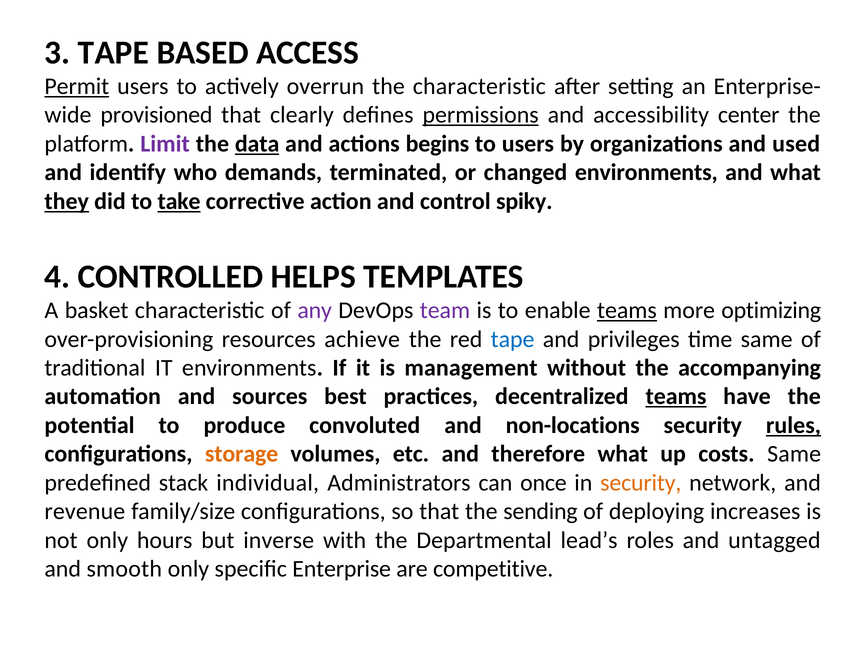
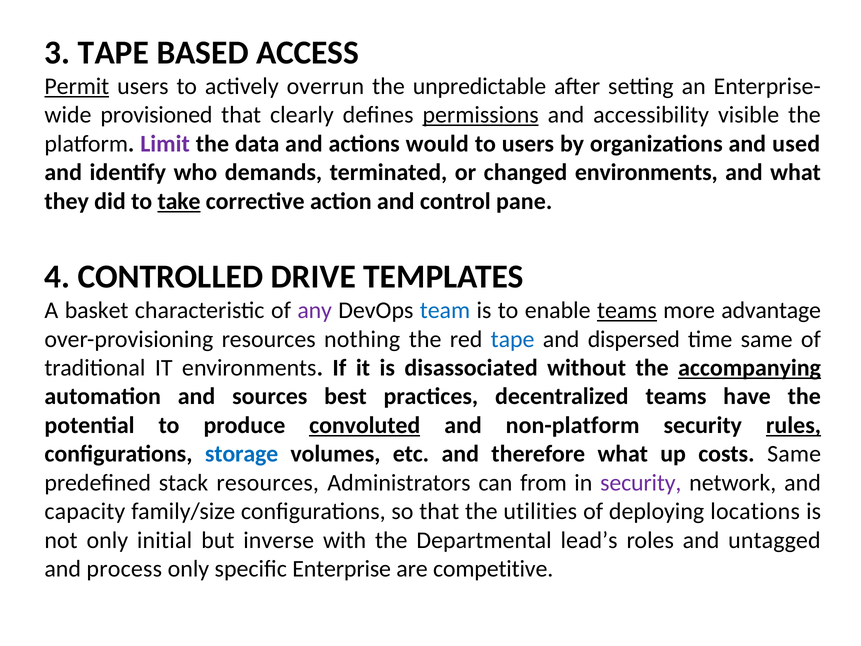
the characteristic: characteristic -> unpredictable
center: center -> visible
data underline: present -> none
begins: begins -> would
they underline: present -> none
spiky: spiky -> pane
HELPS: HELPS -> DRIVE
team colour: purple -> blue
optimizing: optimizing -> advantage
achieve: achieve -> nothing
privileges: privileges -> dispersed
management: management -> disassociated
accompanying underline: none -> present
teams at (676, 396) underline: present -> none
convoluted underline: none -> present
non-locations: non-locations -> non-platform
storage colour: orange -> blue
stack individual: individual -> resources
once: once -> from
security at (641, 483) colour: orange -> purple
revenue: revenue -> capacity
sending: sending -> utilities
increases: increases -> locations
hours: hours -> initial
smooth: smooth -> process
